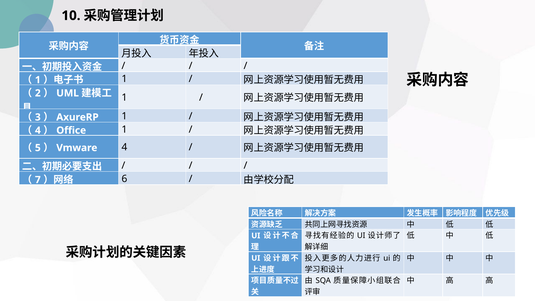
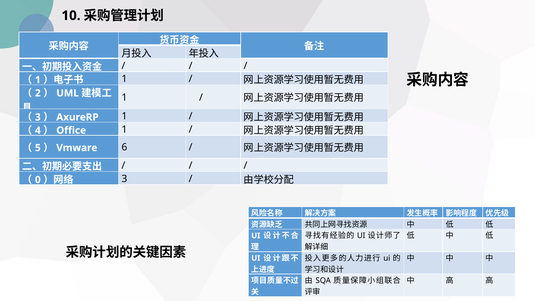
4 at (124, 147): 4 -> 6
7: 7 -> 0
6 at (124, 179): 6 -> 3
